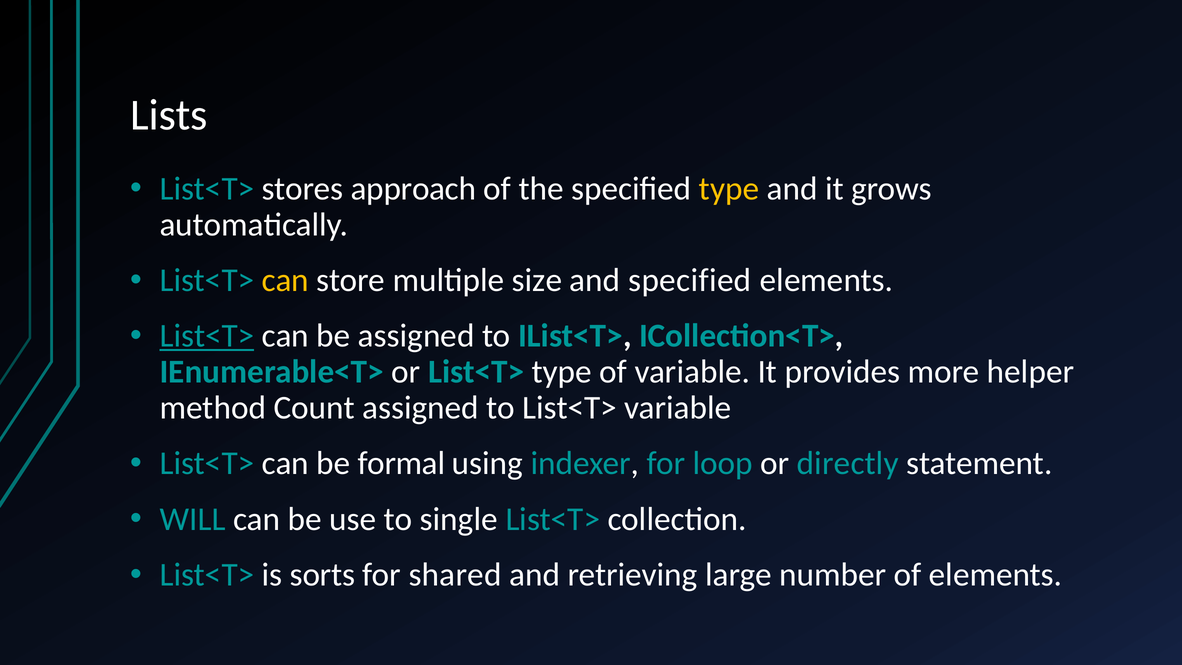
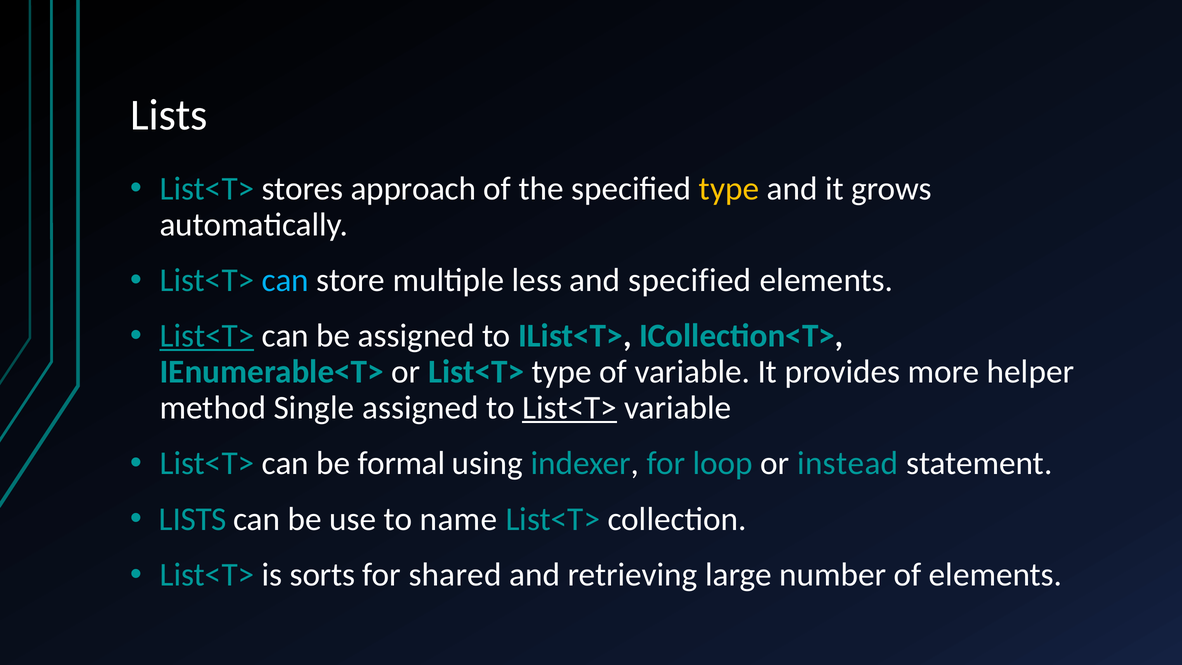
can at (285, 280) colour: yellow -> light blue
size: size -> less
Count: Count -> Single
List<T> at (570, 408) underline: none -> present
directly: directly -> instead
WILL at (193, 519): WILL -> LISTS
single: single -> name
